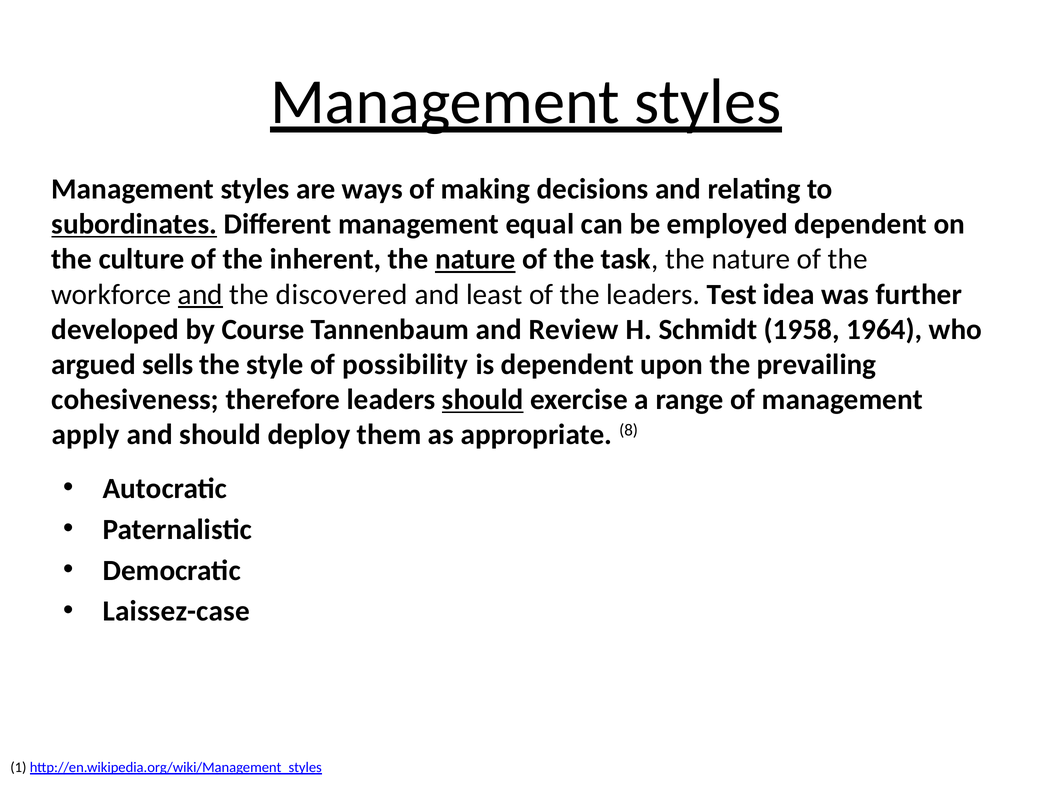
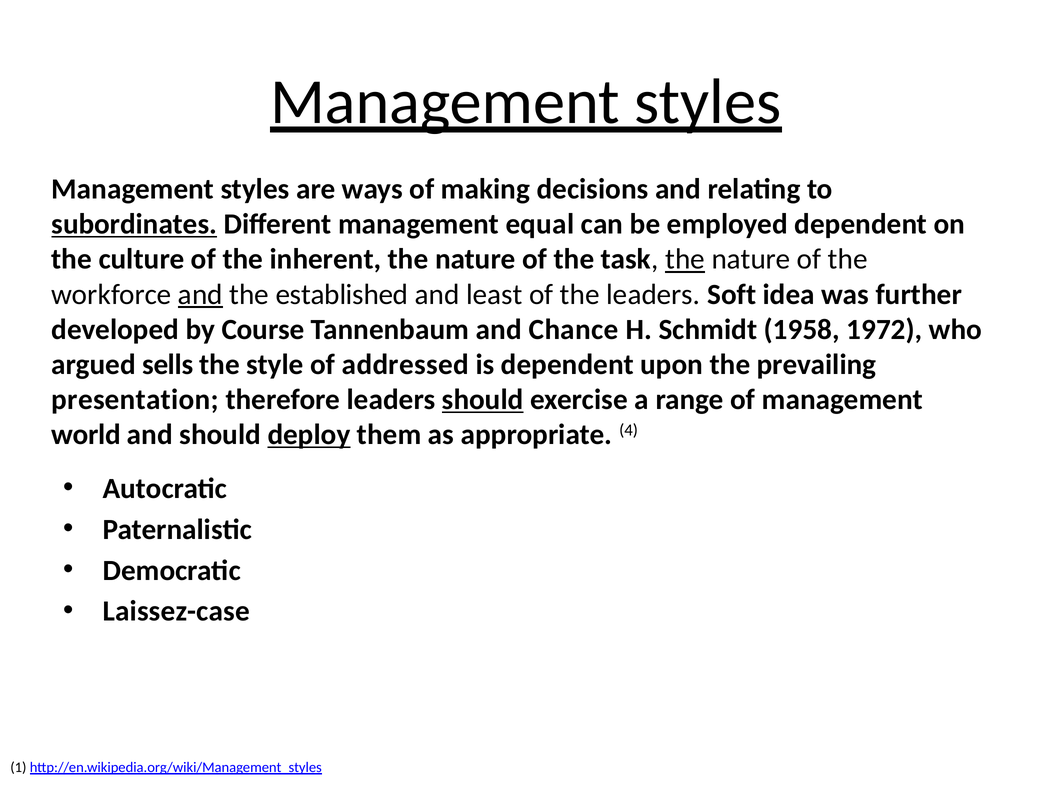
nature at (475, 259) underline: present -> none
the at (685, 259) underline: none -> present
discovered: discovered -> established
Test: Test -> Soft
Review: Review -> Chance
1964: 1964 -> 1972
possibility: possibility -> addressed
cohesiveness: cohesiveness -> presentation
apply: apply -> world
deploy underline: none -> present
8: 8 -> 4
